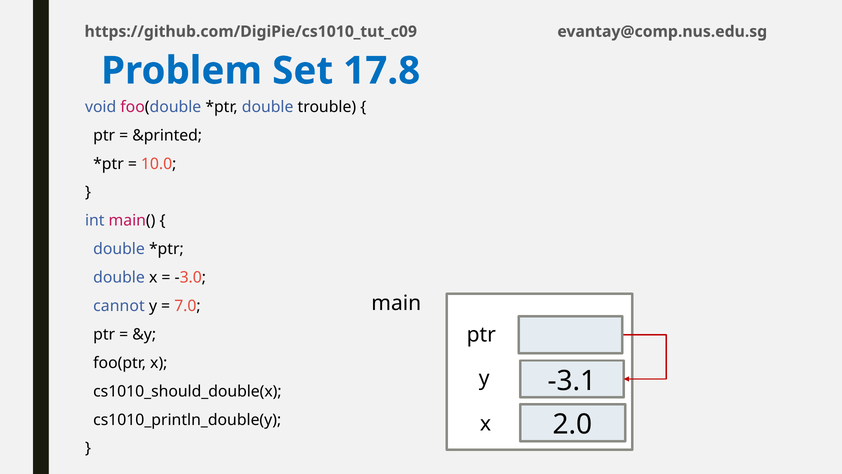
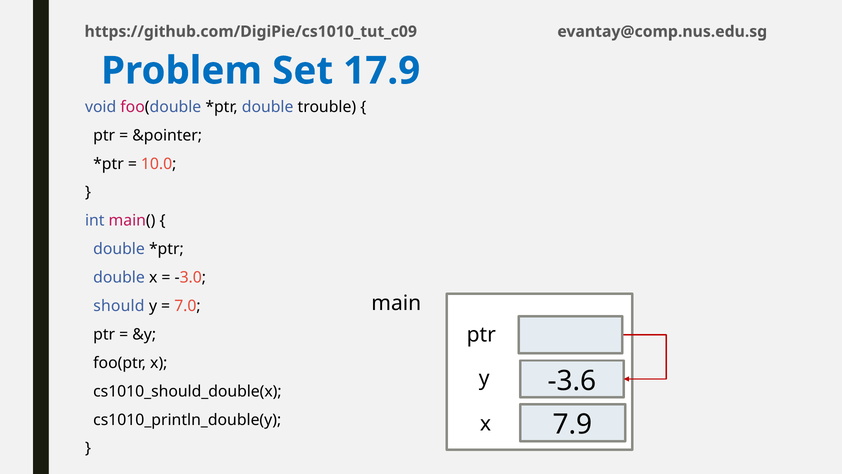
17.8: 17.8 -> 17.9
&printed: &printed -> &pointer
cannot: cannot -> should
-3.1: -3.1 -> -3.6
2.0: 2.0 -> 7.9
